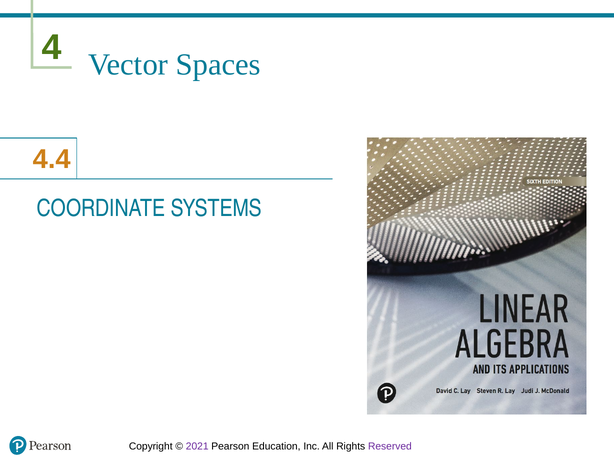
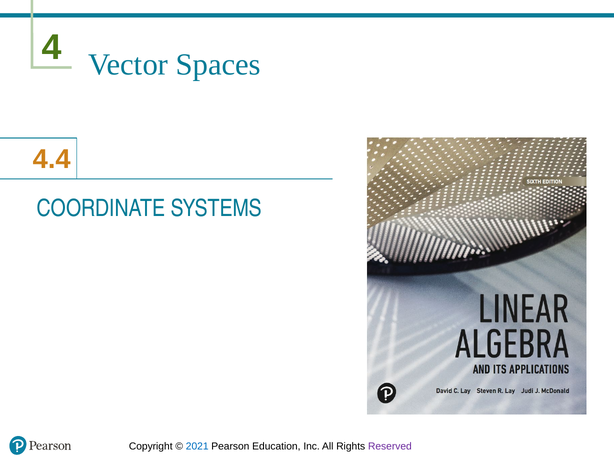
2021 colour: purple -> blue
